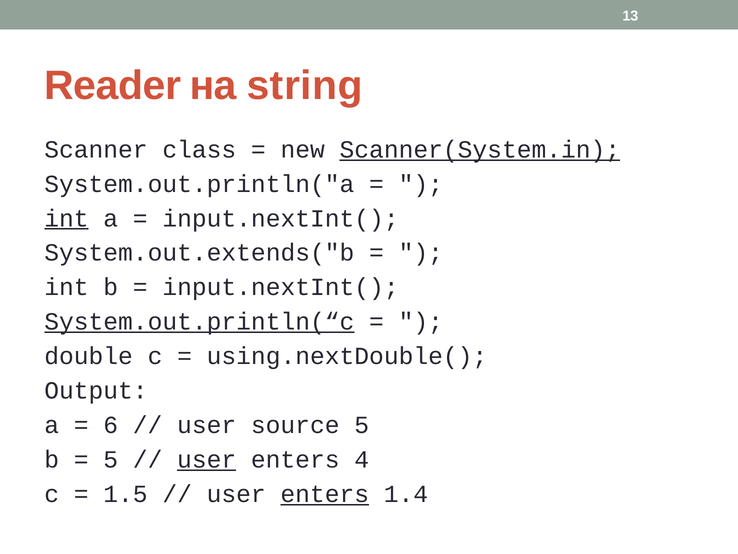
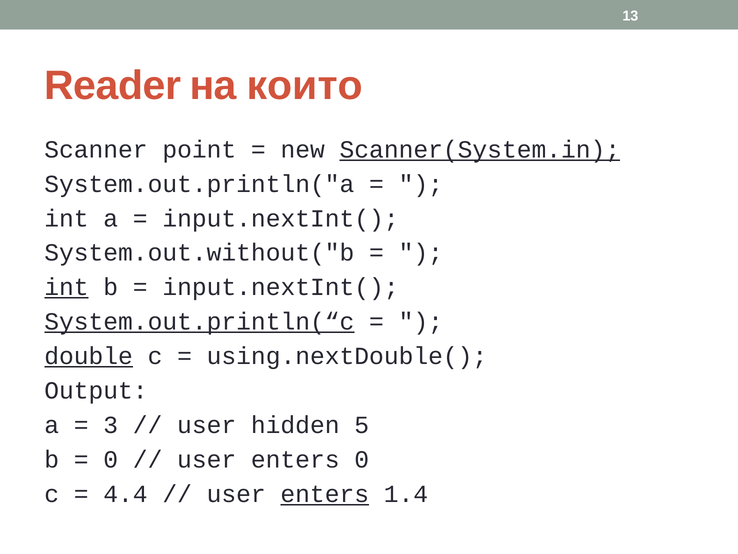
string: string -> които
class: class -> point
int at (66, 218) underline: present -> none
System.out.extends("b: System.out.extends("b -> System.out.without("b
int at (66, 287) underline: none -> present
double underline: none -> present
6: 6 -> 3
source: source -> hidden
5 at (111, 459): 5 -> 0
user at (207, 459) underline: present -> none
enters 4: 4 -> 0
1.5: 1.5 -> 4.4
